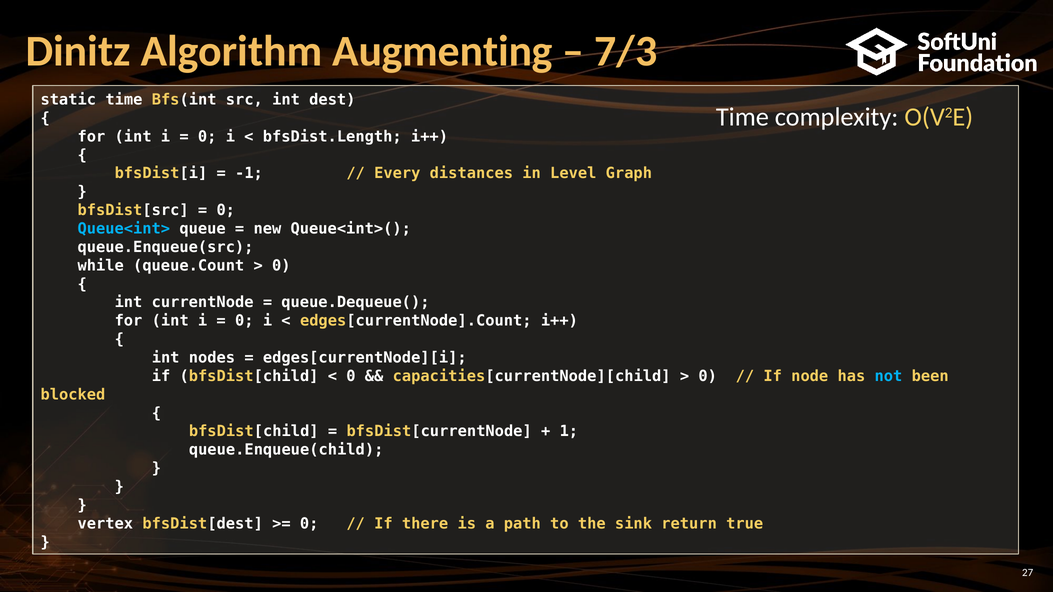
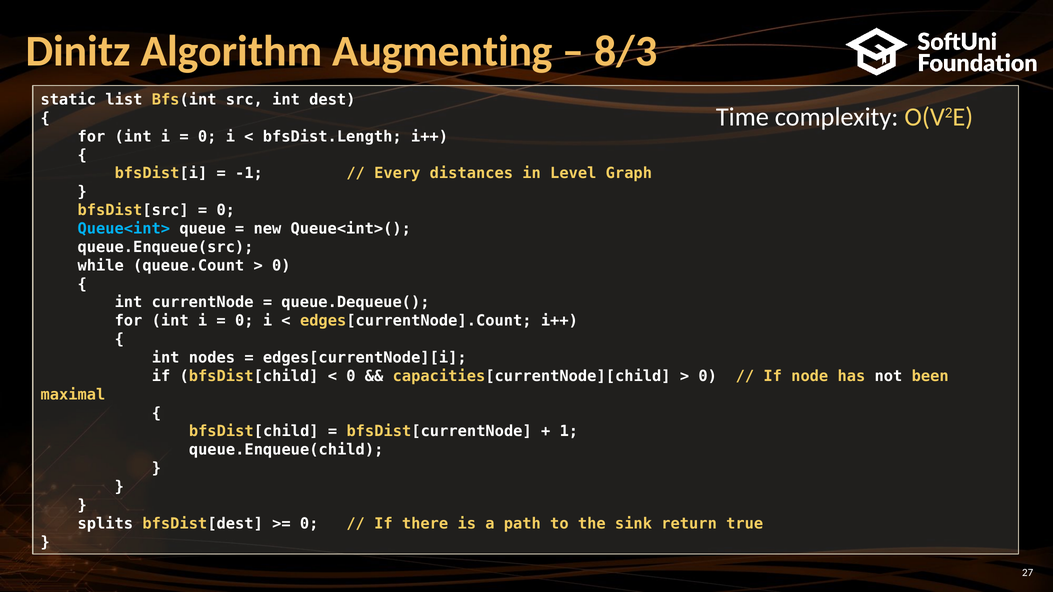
7/3: 7/3 -> 8/3
static time: time -> list
not colour: light blue -> white
blocked: blocked -> maximal
vertex: vertex -> splits
